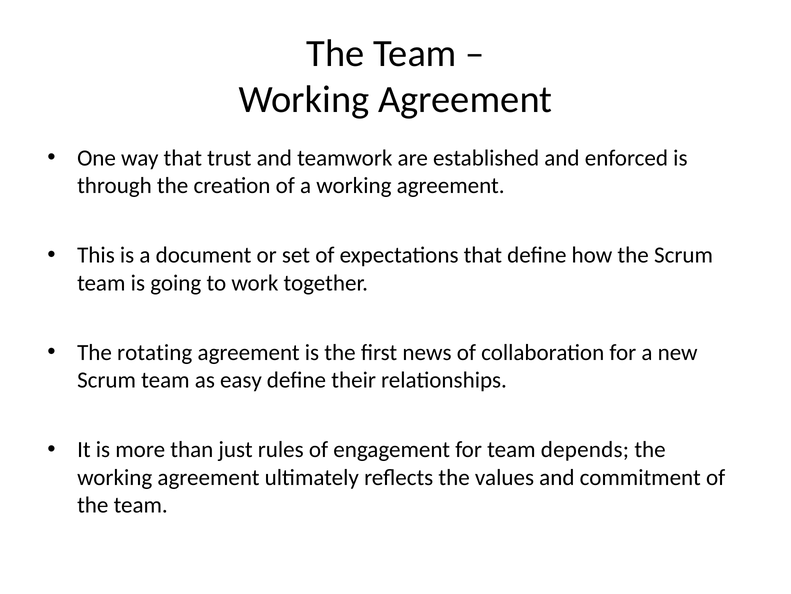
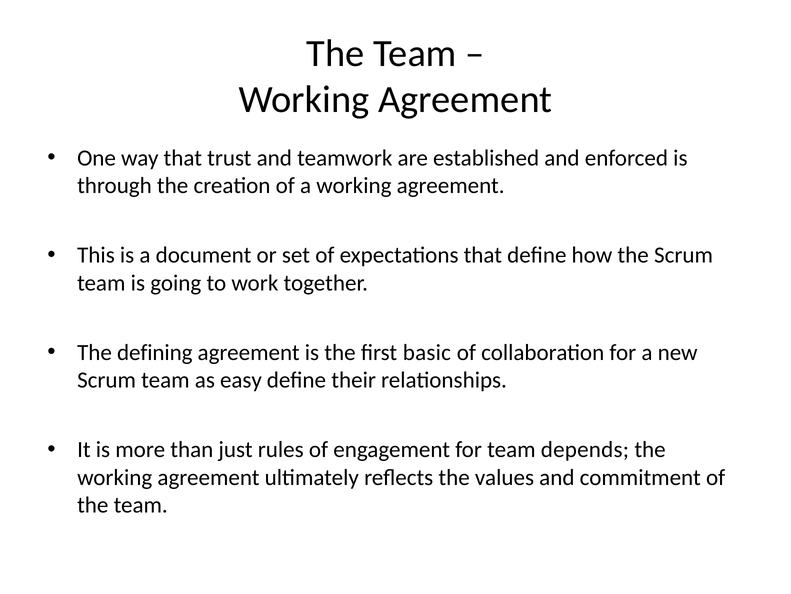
rotating: rotating -> defining
news: news -> basic
